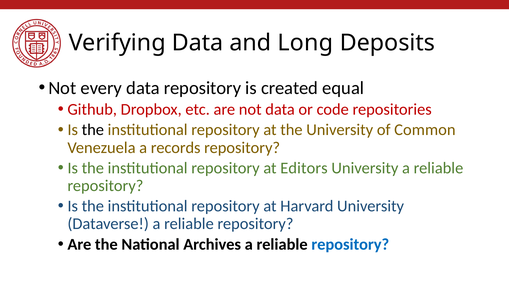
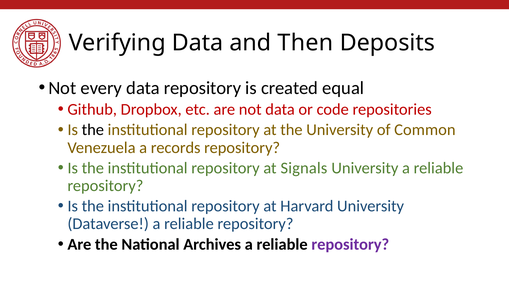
Long: Long -> Then
Editors: Editors -> Signals
repository at (350, 245) colour: blue -> purple
